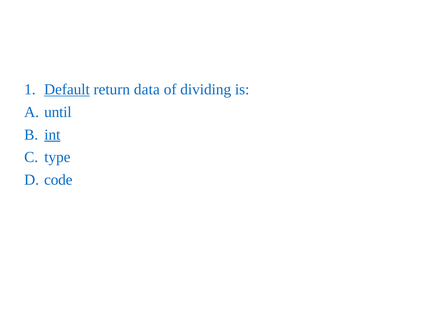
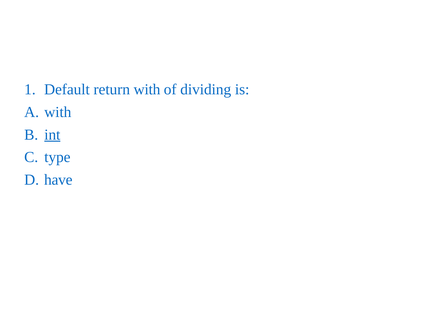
Default underline: present -> none
return data: data -> with
until at (58, 112): until -> with
code: code -> have
